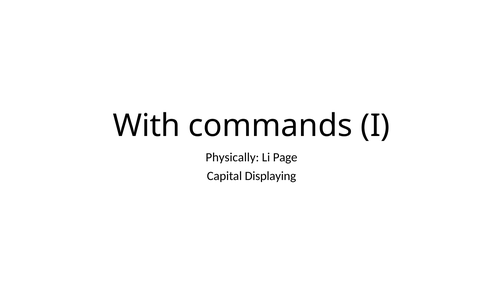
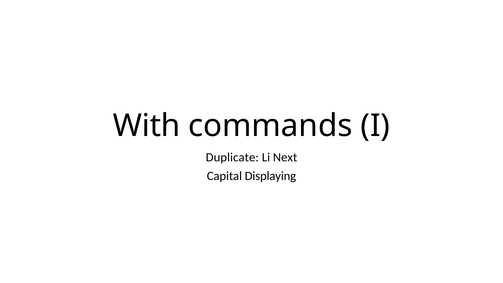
Physically: Physically -> Duplicate
Page: Page -> Next
